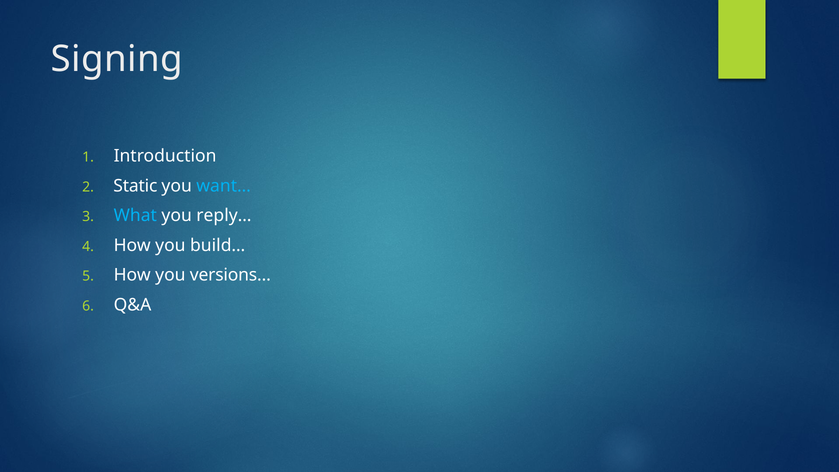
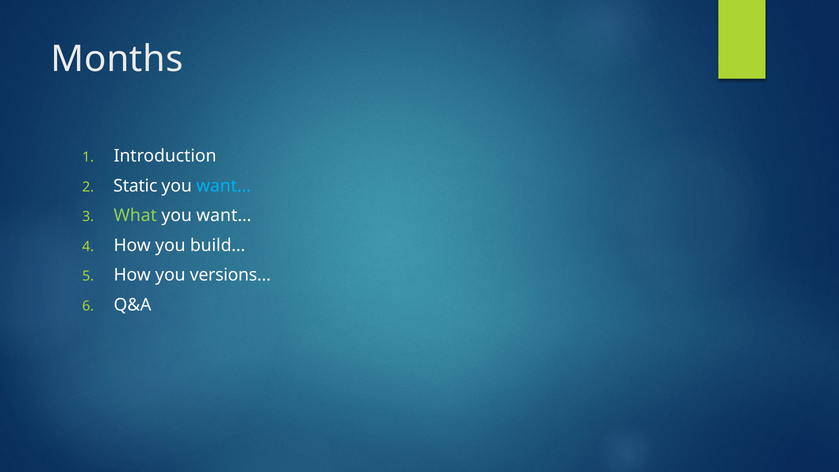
Signing: Signing -> Months
What colour: light blue -> light green
reply… at (224, 216): reply… -> want…
